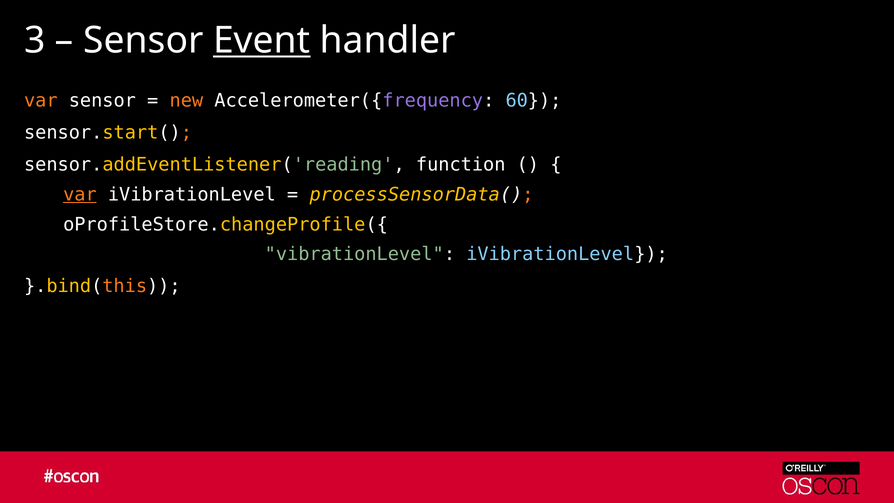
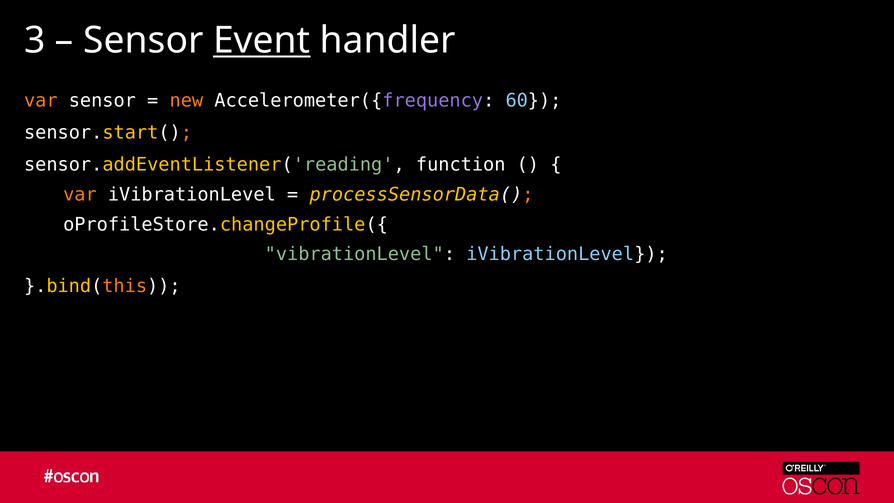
var at (80, 195) underline: present -> none
